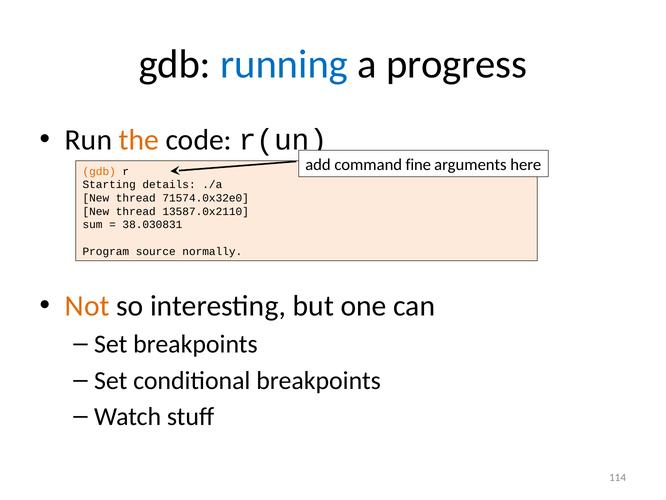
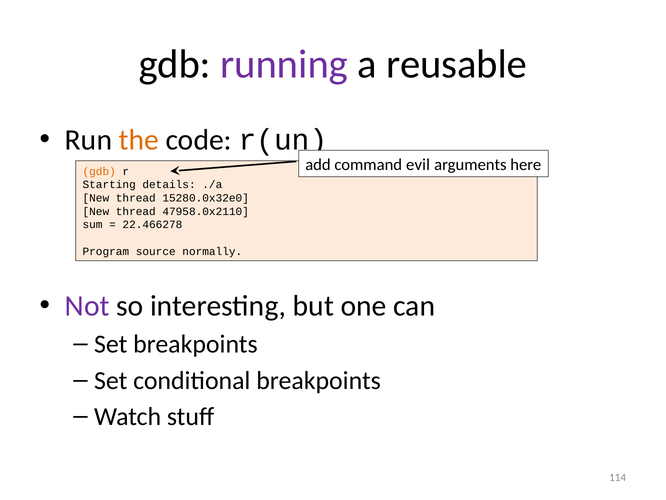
running colour: blue -> purple
progress: progress -> reusable
fine: fine -> evil
71574.0x32e0: 71574.0x32e0 -> 15280.0x32e0
13587.0x2110: 13587.0x2110 -> 47958.0x2110
38.030831: 38.030831 -> 22.466278
Not colour: orange -> purple
